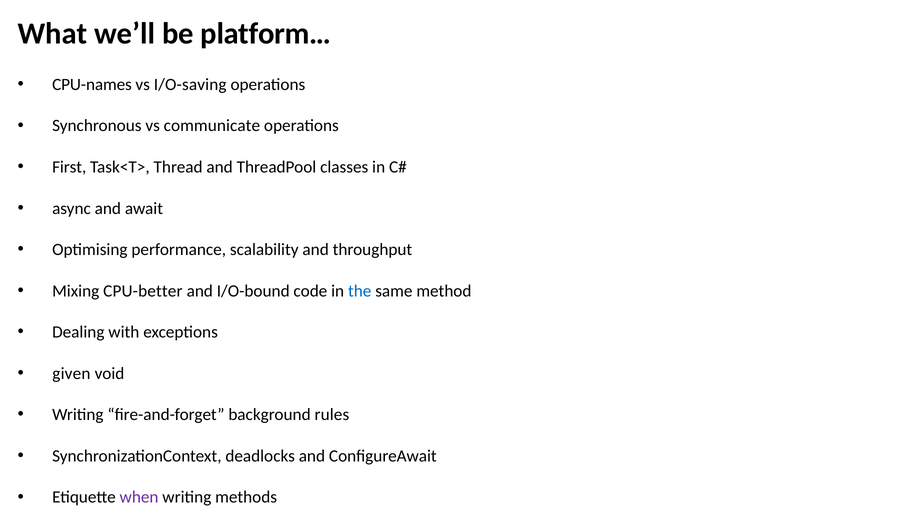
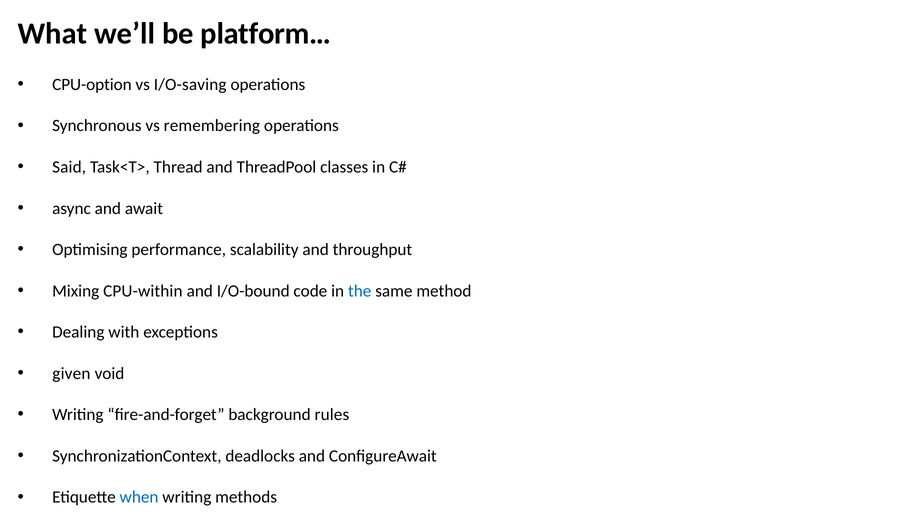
CPU-names: CPU-names -> CPU-option
communicate: communicate -> remembering
First: First -> Said
CPU-better: CPU-better -> CPU-within
when colour: purple -> blue
